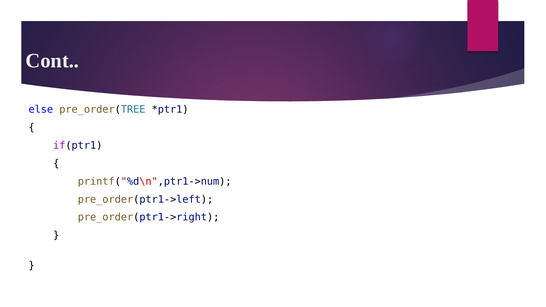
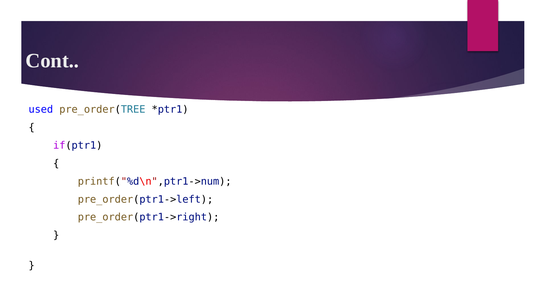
else: else -> used
